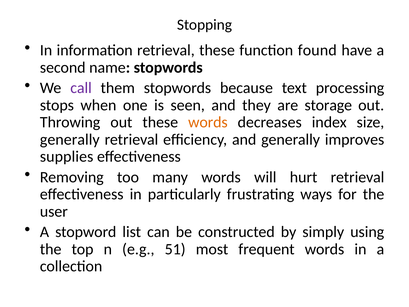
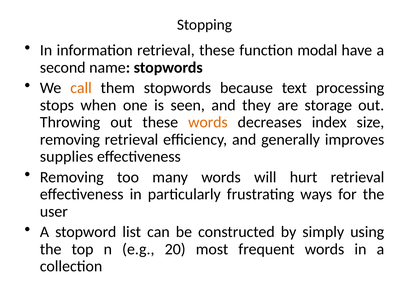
found: found -> modal
call colour: purple -> orange
generally at (70, 139): generally -> removing
51: 51 -> 20
